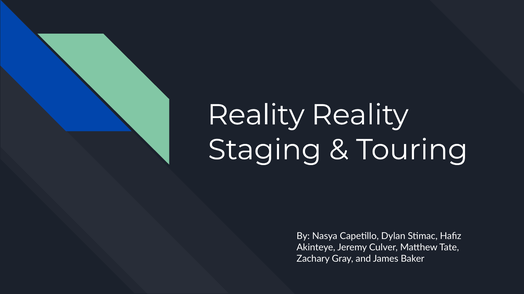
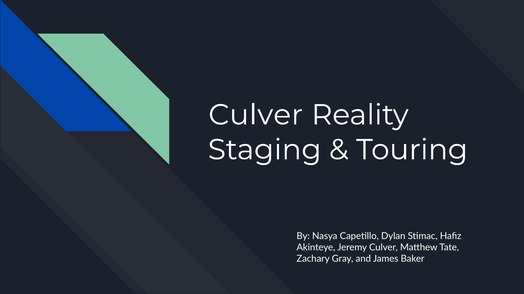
Reality at (256, 115): Reality -> Culver
